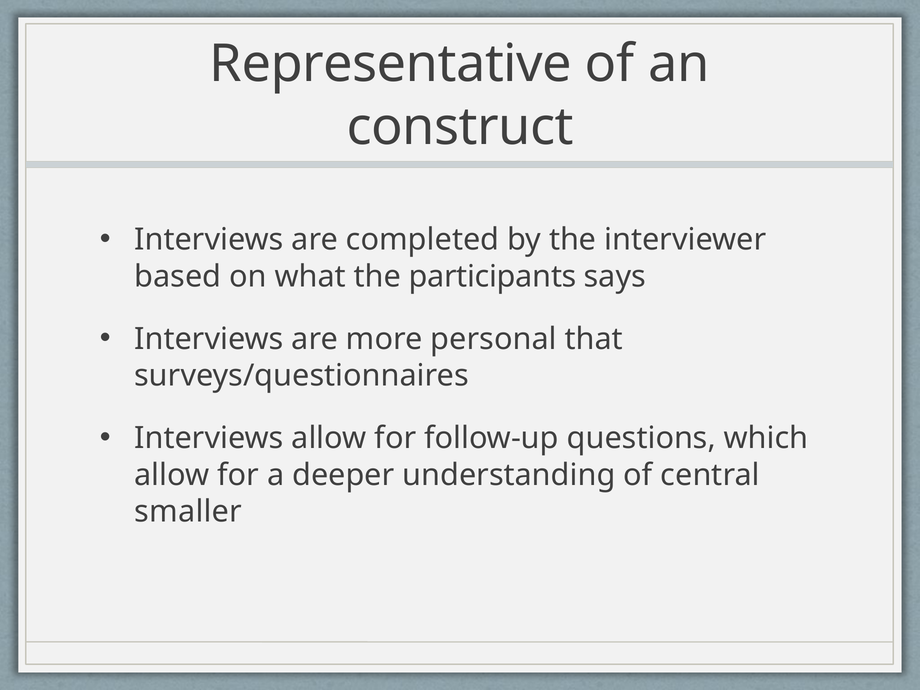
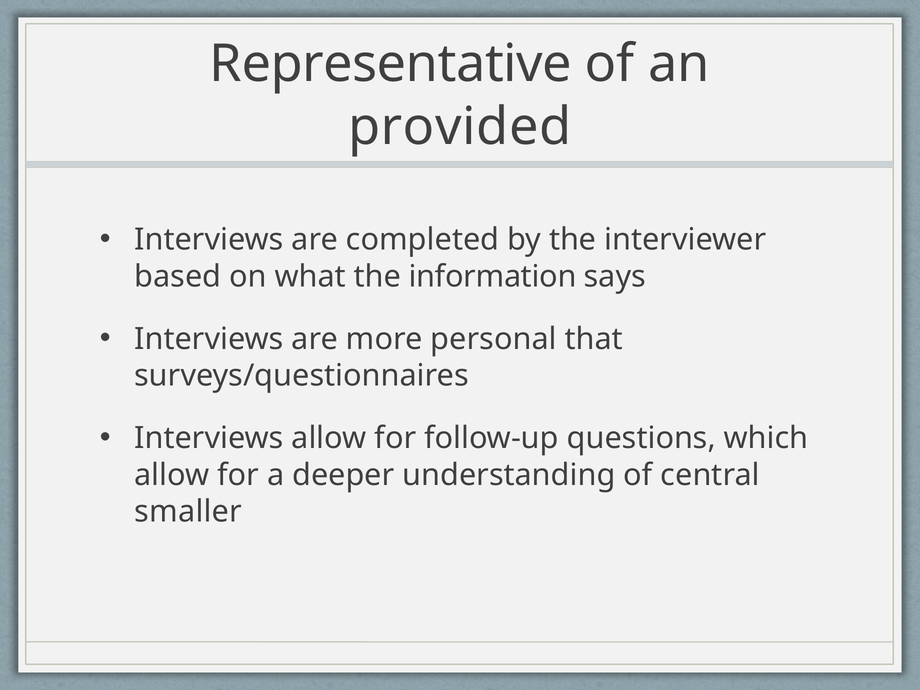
construct: construct -> provided
participants: participants -> information
